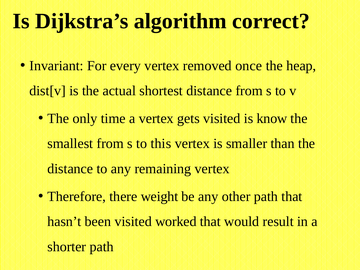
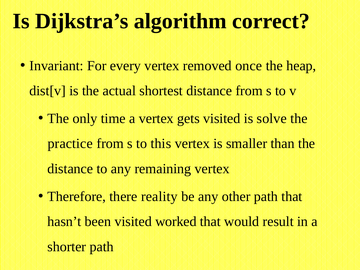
know: know -> solve
smallest: smallest -> practice
weight: weight -> reality
